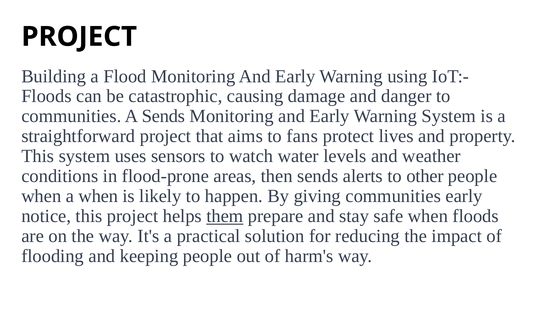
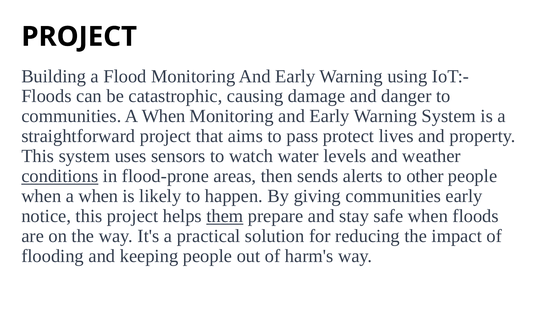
communities A Sends: Sends -> When
fans: fans -> pass
conditions underline: none -> present
